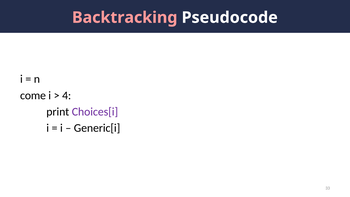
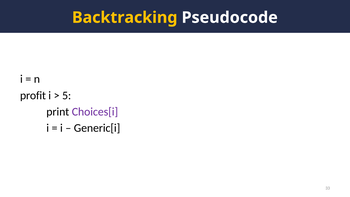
Backtracking colour: pink -> yellow
come: come -> profit
4: 4 -> 5
